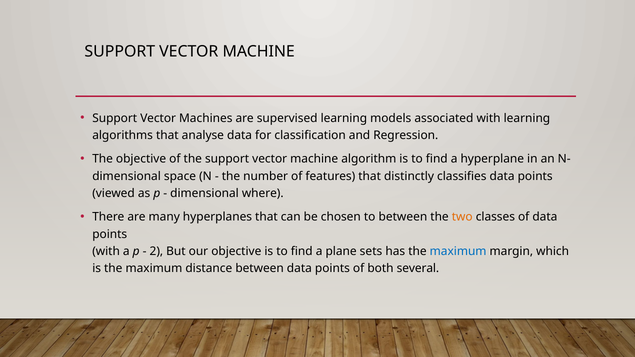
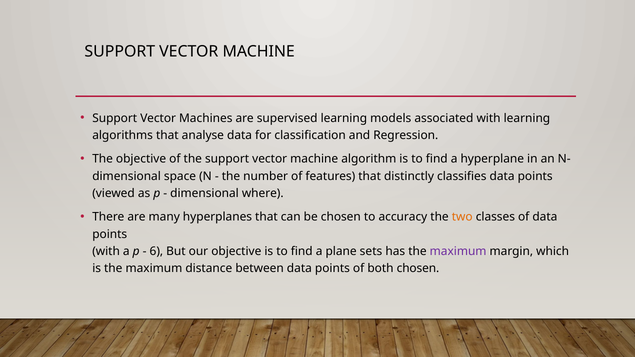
to between: between -> accuracy
2: 2 -> 6
maximum at (458, 251) colour: blue -> purple
both several: several -> chosen
